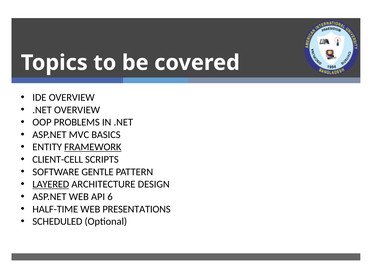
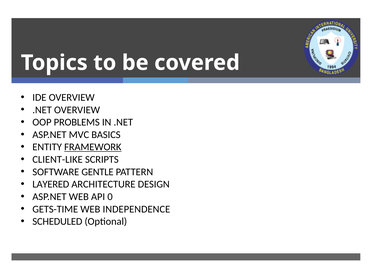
CLIENT-CELL: CLIENT-CELL -> CLIENT-LIKE
LAYERED underline: present -> none
6: 6 -> 0
HALF-TIME: HALF-TIME -> GETS-TIME
PRESENTATIONS: PRESENTATIONS -> INDEPENDENCE
